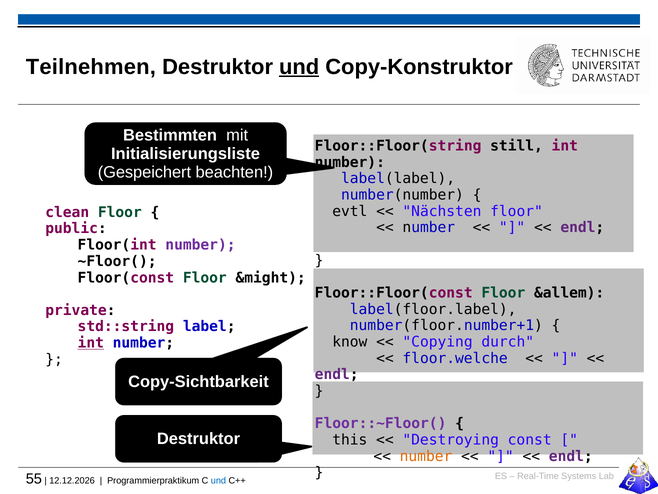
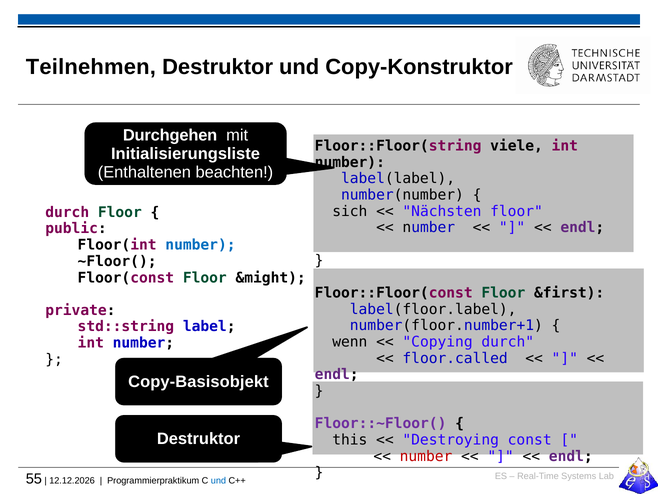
und at (299, 67) underline: present -> none
Bestimmten: Bestimmten -> Durchgehen
still: still -> viele
Gespeichert: Gespeichert -> Enthaltenen
evtl: evtl -> sich
clean at (67, 212): clean -> durch
number at (200, 245) colour: purple -> blue
&allem: &allem -> &first
know: know -> wenn
int at (91, 343) underline: present -> none
floor.welche: floor.welche -> floor.called
Copy-Sichtbarkeit: Copy-Sichtbarkeit -> Copy-Basisobjekt
number at (426, 456) colour: orange -> red
